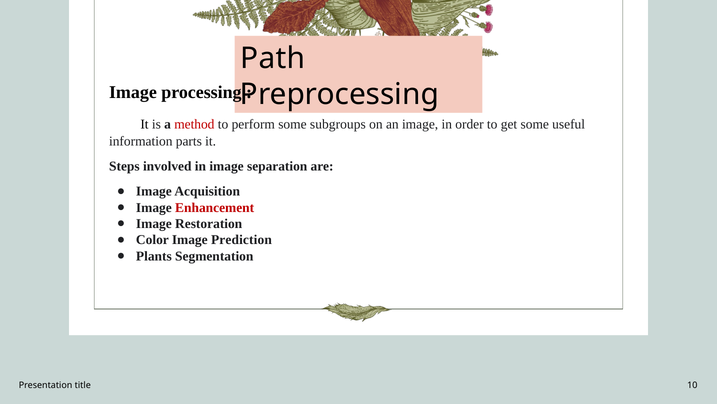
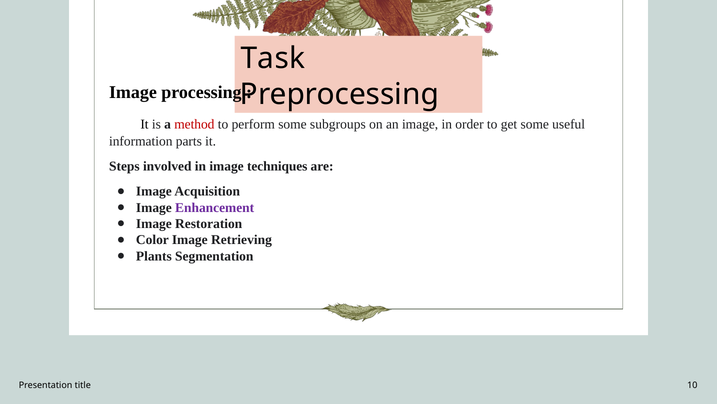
Path: Path -> Task
separation: separation -> techniques
Enhancement colour: red -> purple
Prediction: Prediction -> Retrieving
